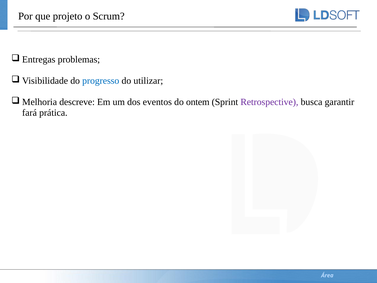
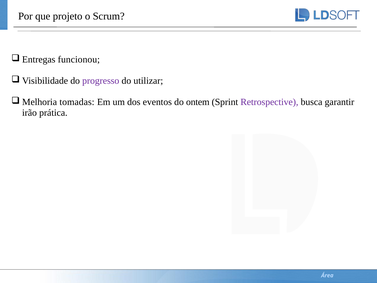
problemas: problemas -> funcionou
progresso colour: blue -> purple
descreve: descreve -> tomadas
fará: fará -> irão
